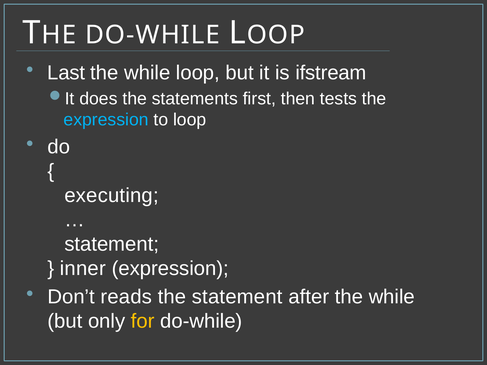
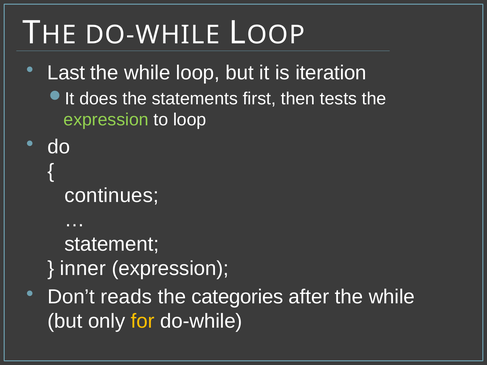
ifstream: ifstream -> iteration
expression at (106, 120) colour: light blue -> light green
executing: executing -> continues
the statement: statement -> categories
